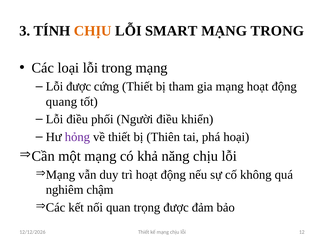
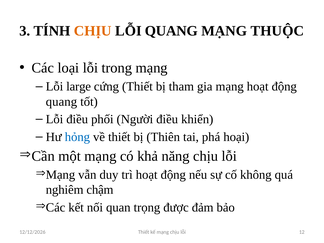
LỖI SMART: SMART -> QUANG
MẠNG TRONG: TRONG -> THUỘC
Lỗi được: được -> large
hỏng colour: purple -> blue
